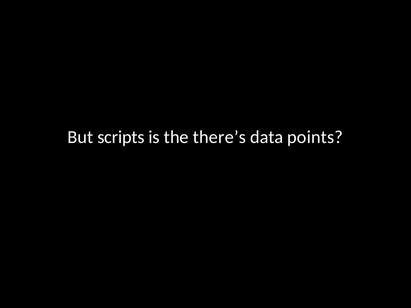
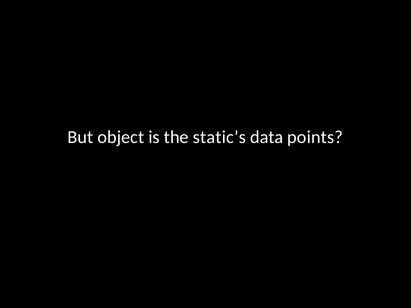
scripts: scripts -> object
there’s: there’s -> static’s
